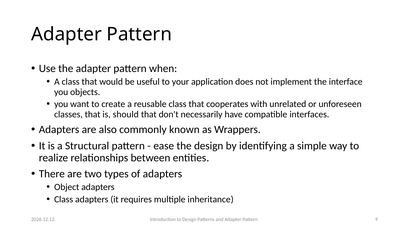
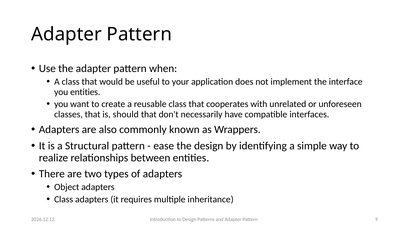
you objects: objects -> entities
